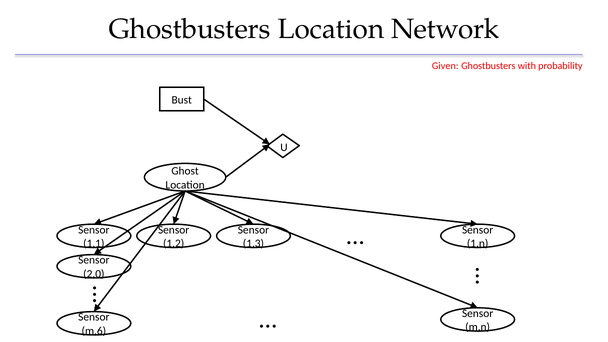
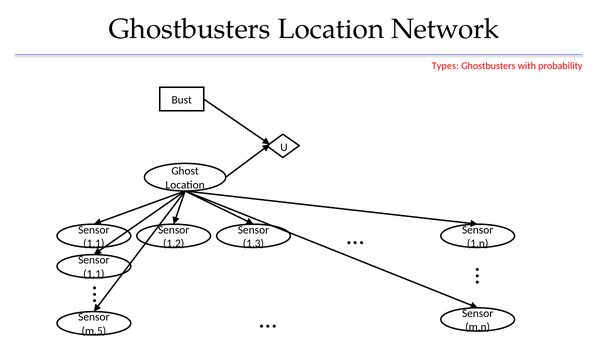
Given: Given -> Types
2,0 at (94, 274): 2,0 -> 1,1
m,6: m,6 -> m,5
